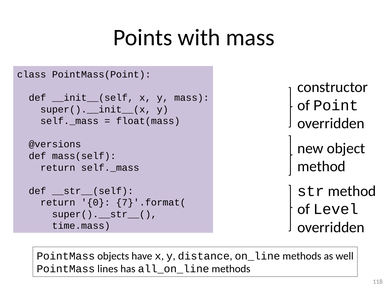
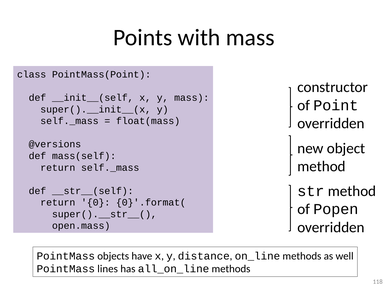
7}'.format(: 7}'.format( -> 0}'.format(
Level: Level -> Popen
time.mass: time.mass -> open.mass
